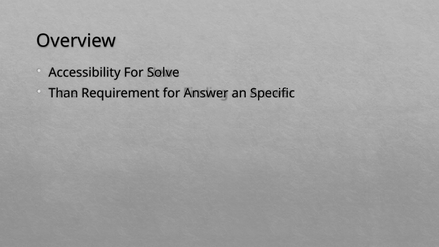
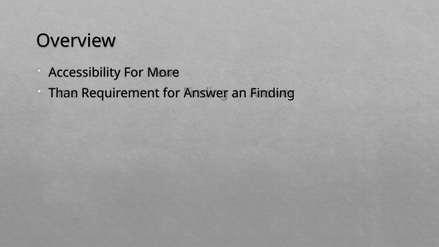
Solve: Solve -> More
Specific: Specific -> Finding
